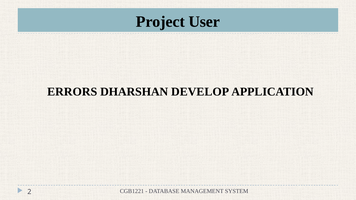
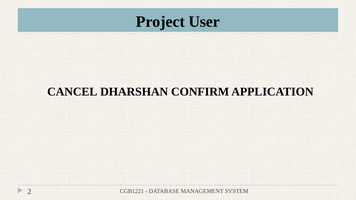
ERRORS: ERRORS -> CANCEL
DEVELOP: DEVELOP -> CONFIRM
